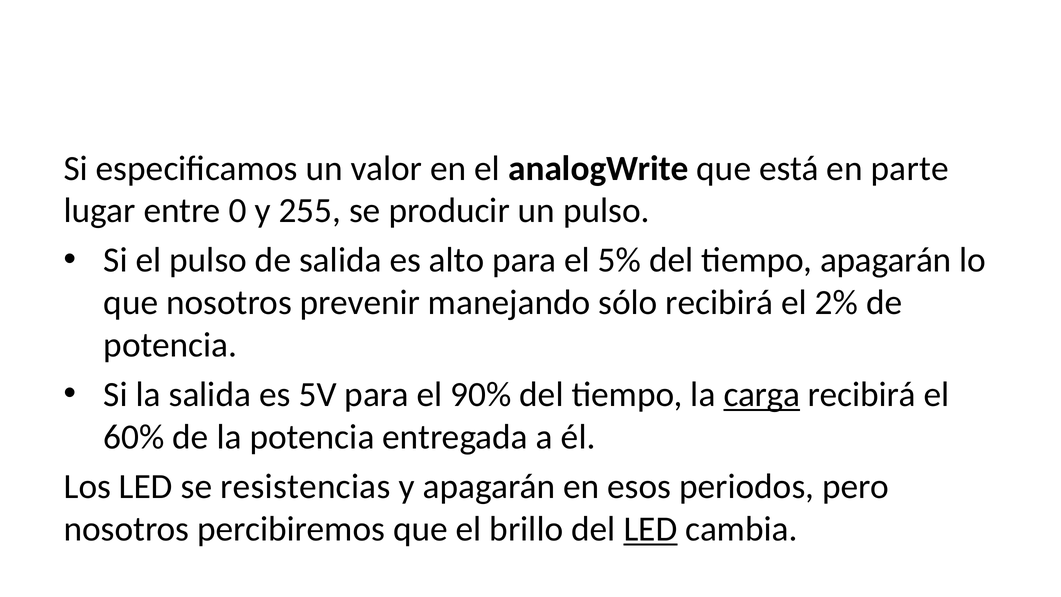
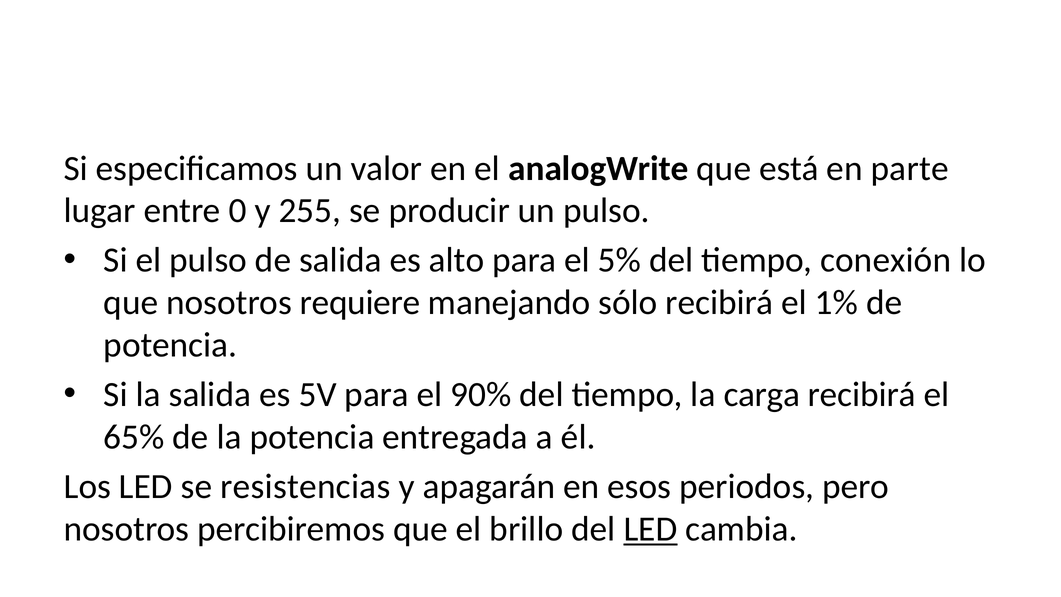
tiempo apagarán: apagarán -> conexión
prevenir: prevenir -> requiere
2%: 2% -> 1%
carga underline: present -> none
60%: 60% -> 65%
